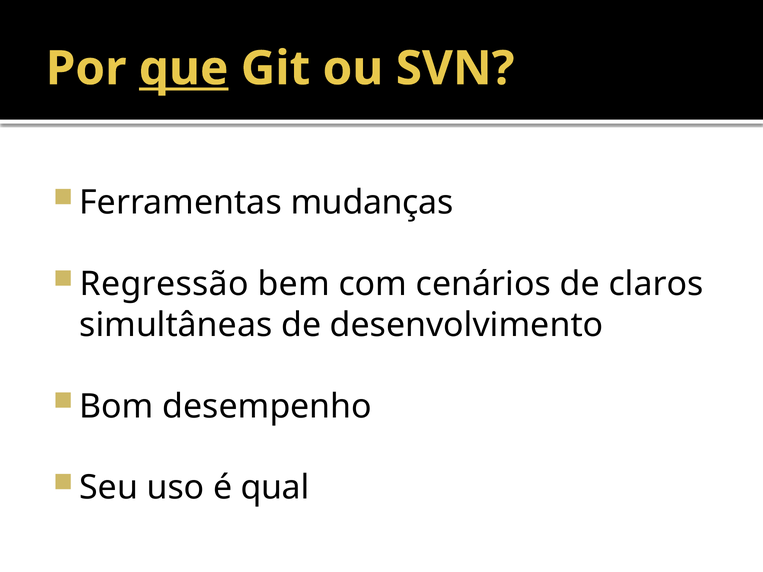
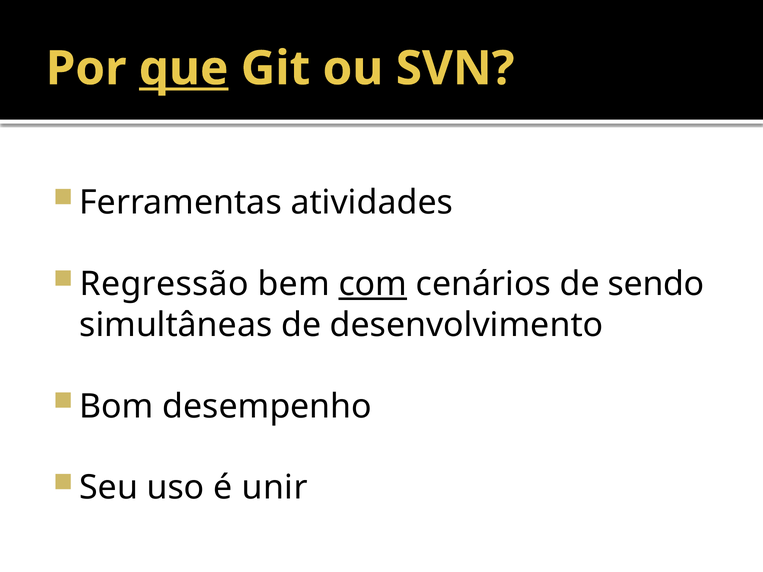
mudanças: mudanças -> atividades
com underline: none -> present
claros: claros -> sendo
qual: qual -> unir
